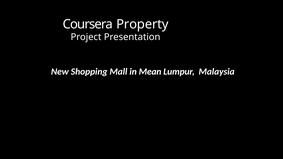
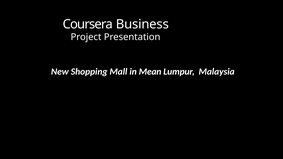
Property: Property -> Business
